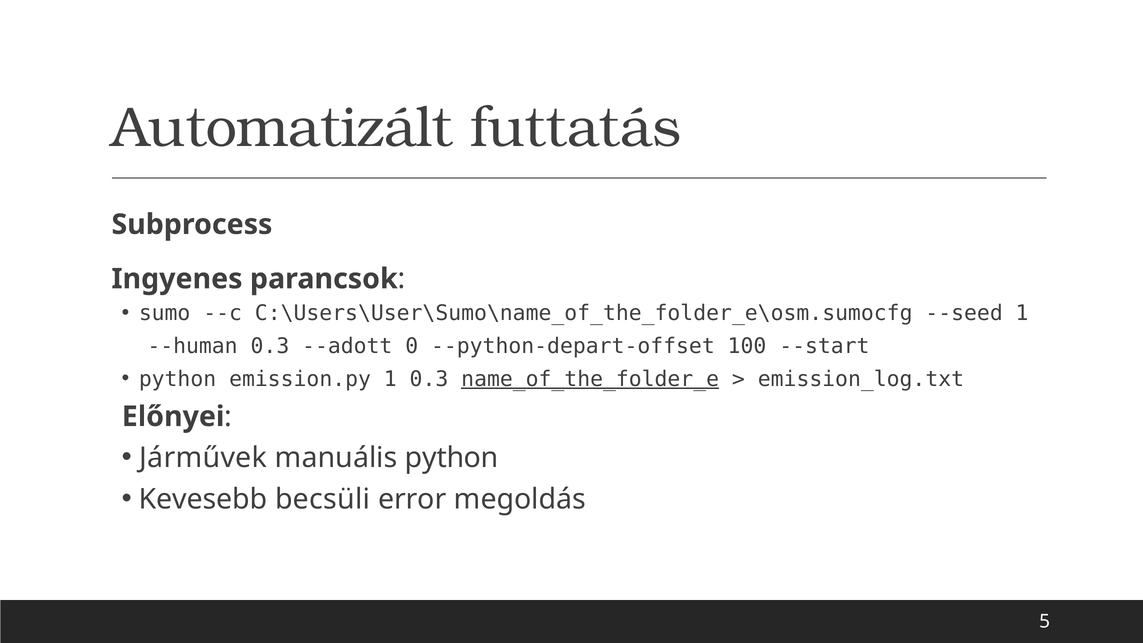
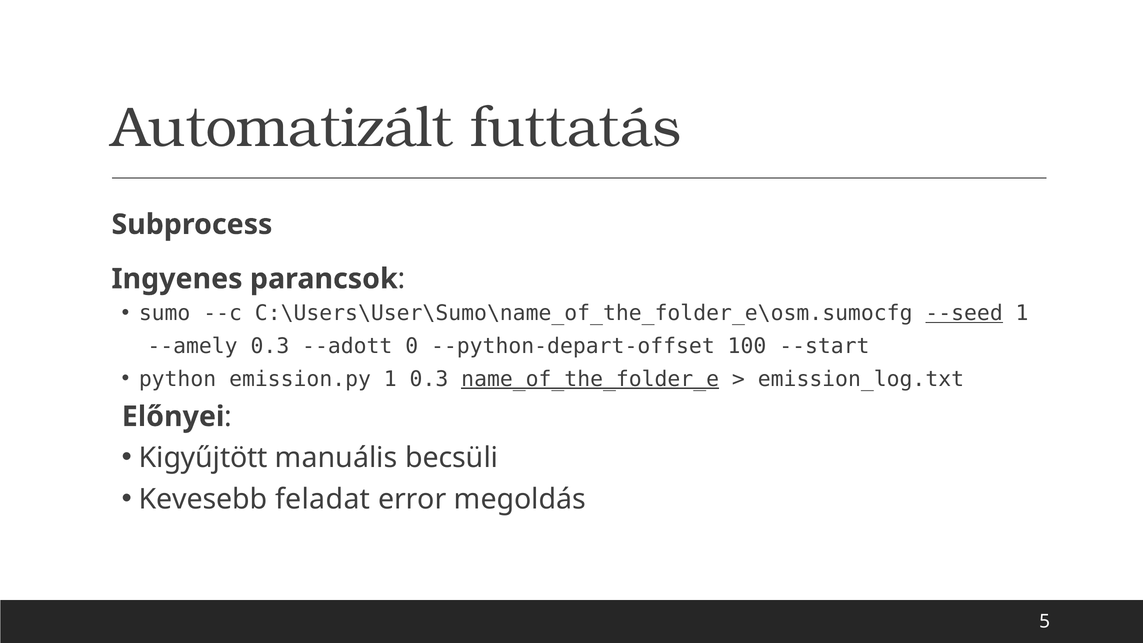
--seed underline: none -> present
--human: --human -> --amely
Járművek: Járművek -> Kigyűjtött
manuális python: python -> becsüli
becsüli: becsüli -> feladat
